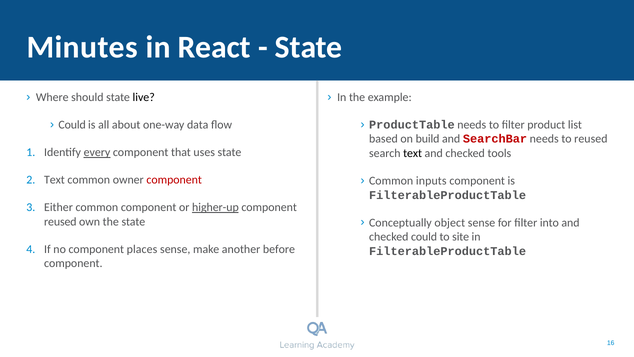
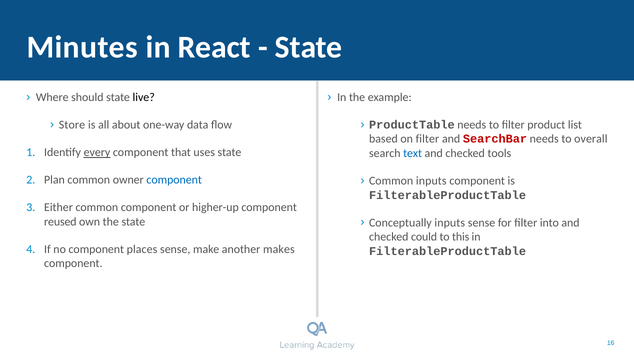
Could at (72, 125): Could -> Store
on build: build -> filter
to reused: reused -> overall
text at (413, 153) colour: black -> blue
Text at (54, 180): Text -> Plan
component at (174, 180) colour: red -> blue
higher-up underline: present -> none
Conceptually object: object -> inputs
site: site -> this
before: before -> makes
